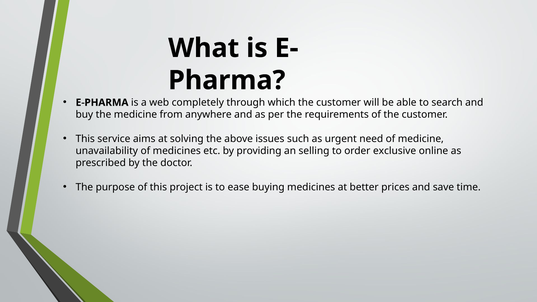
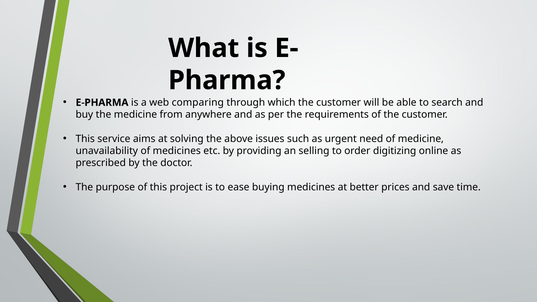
completely: completely -> comparing
exclusive: exclusive -> digitizing
